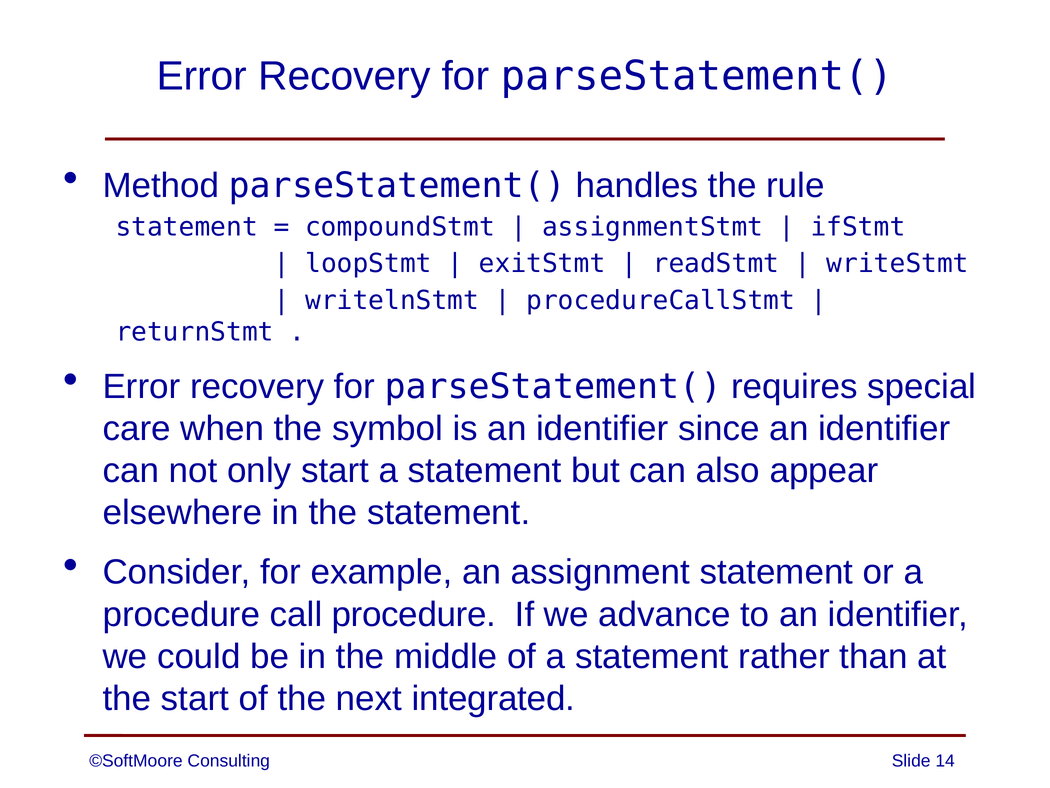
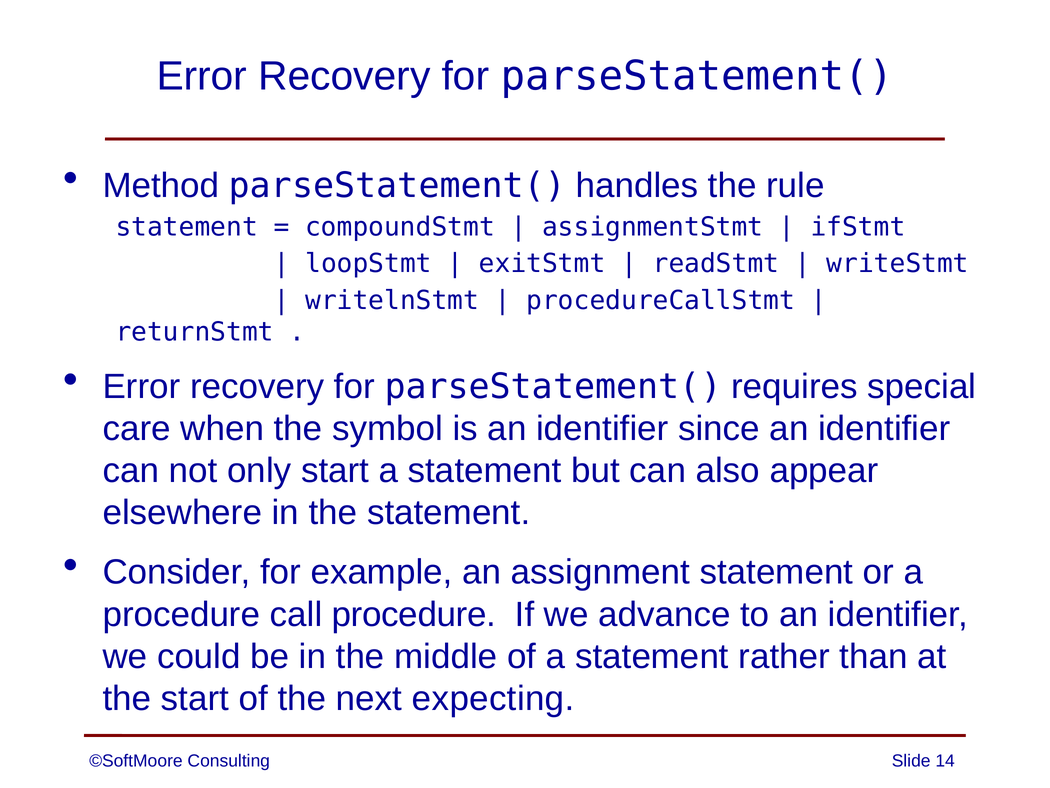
integrated: integrated -> expecting
